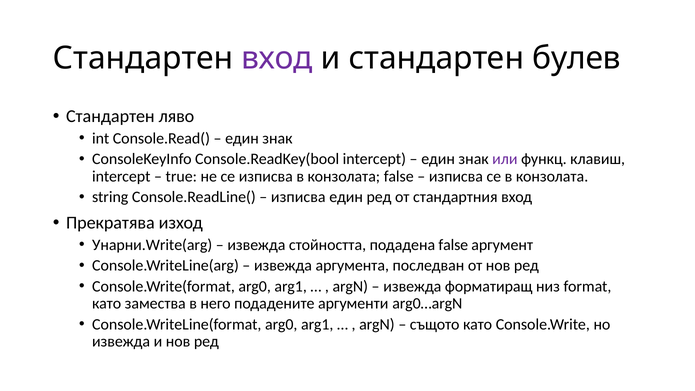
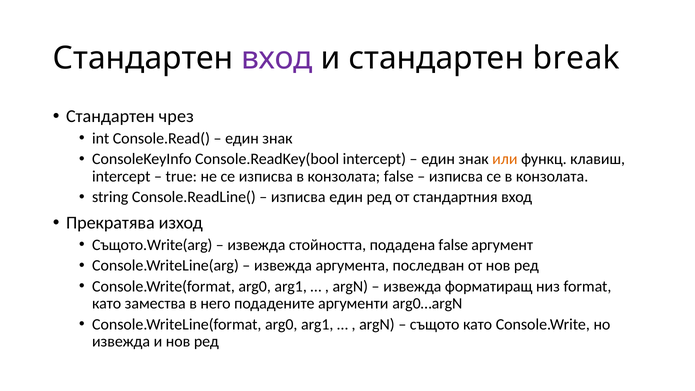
булев: булев -> break
ляво: ляво -> чрез
или colour: purple -> orange
Унарни.Write(arg: Унарни.Write(arg -> Същото.Write(arg
